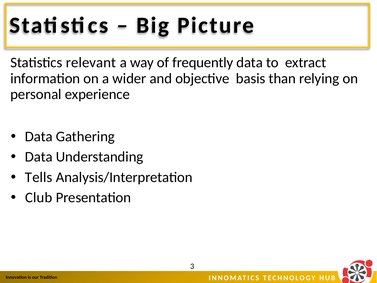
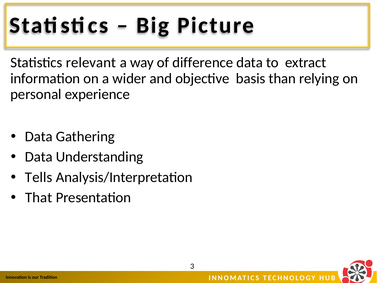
frequently: frequently -> difference
Club: Club -> That
